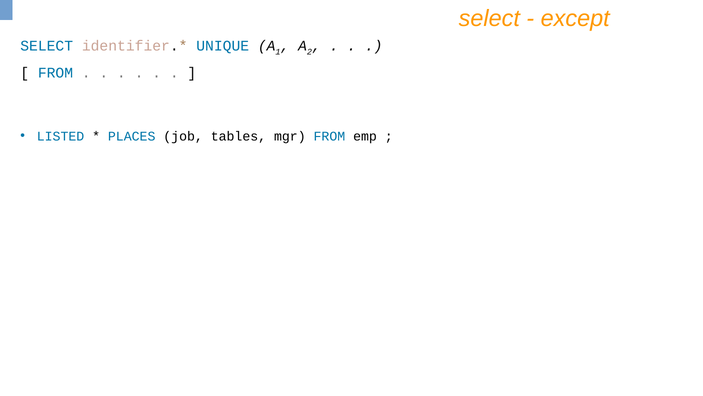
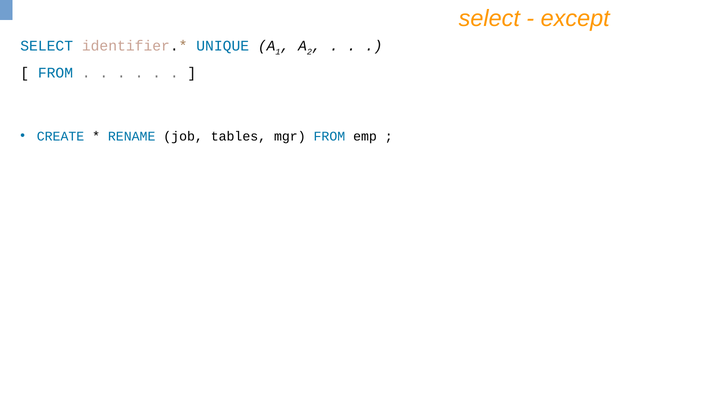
LISTED: LISTED -> CREATE
PLACES: PLACES -> RENAME
